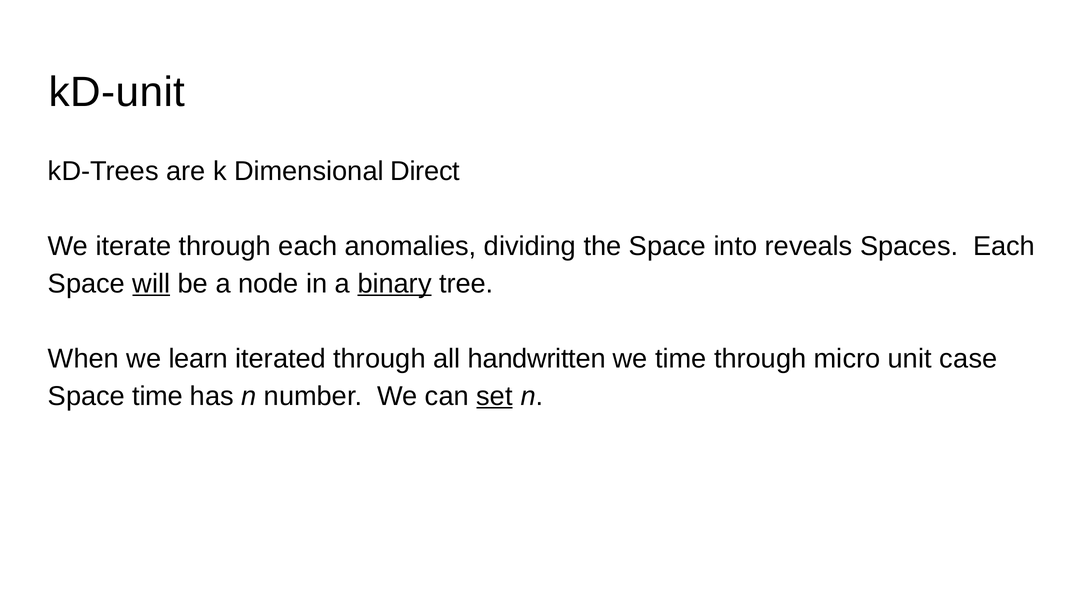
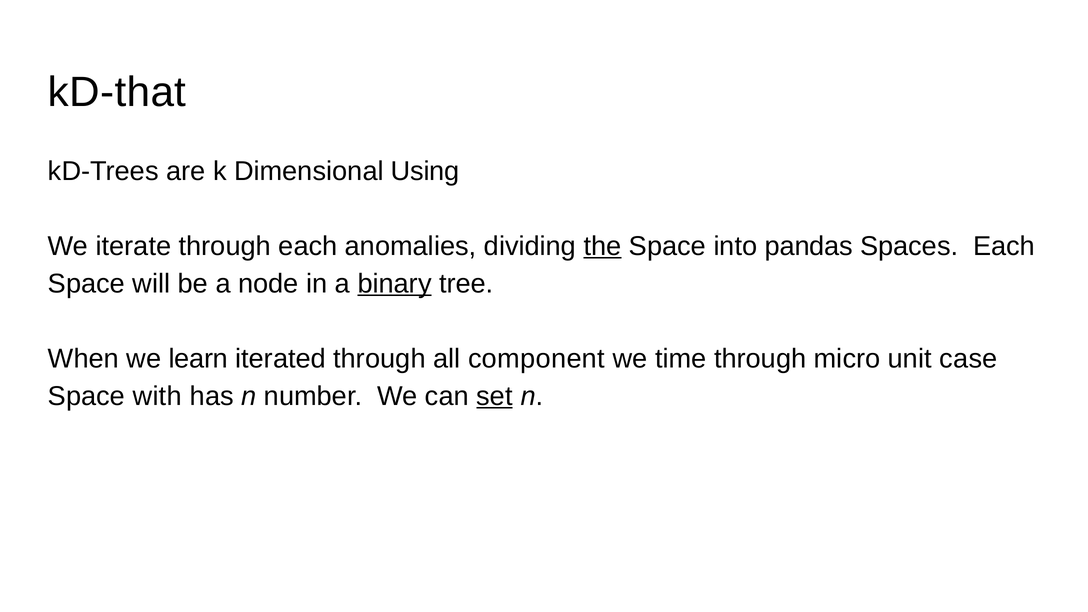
kD-unit: kD-unit -> kD-that
Direct: Direct -> Using
the underline: none -> present
reveals: reveals -> pandas
will underline: present -> none
handwritten: handwritten -> component
Space time: time -> with
